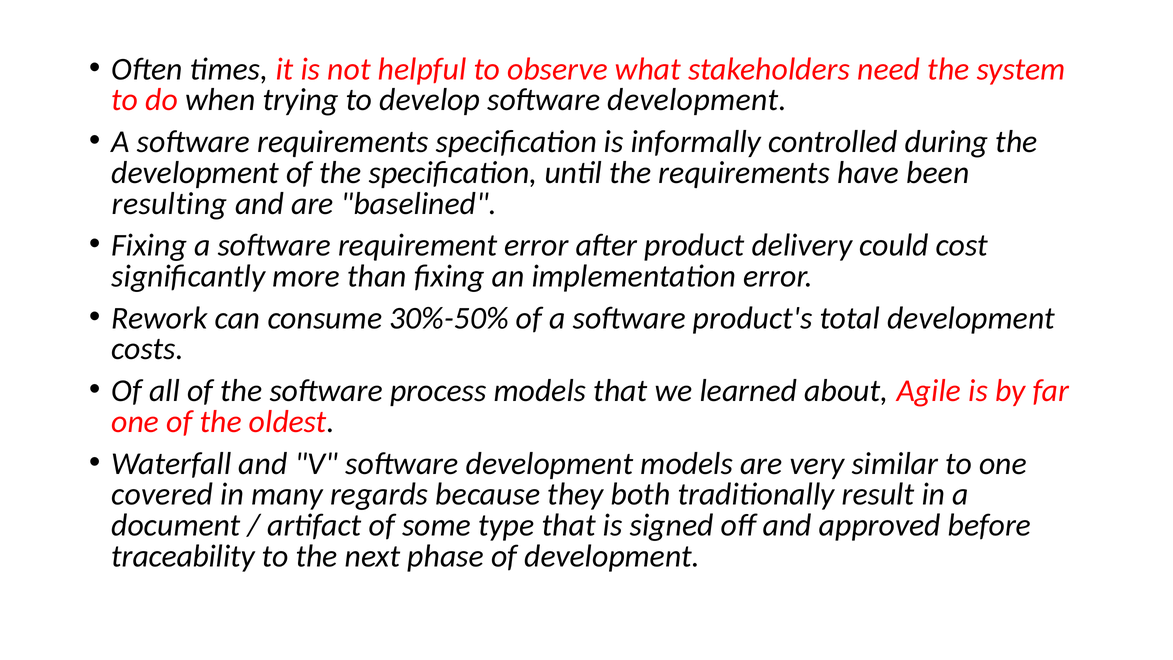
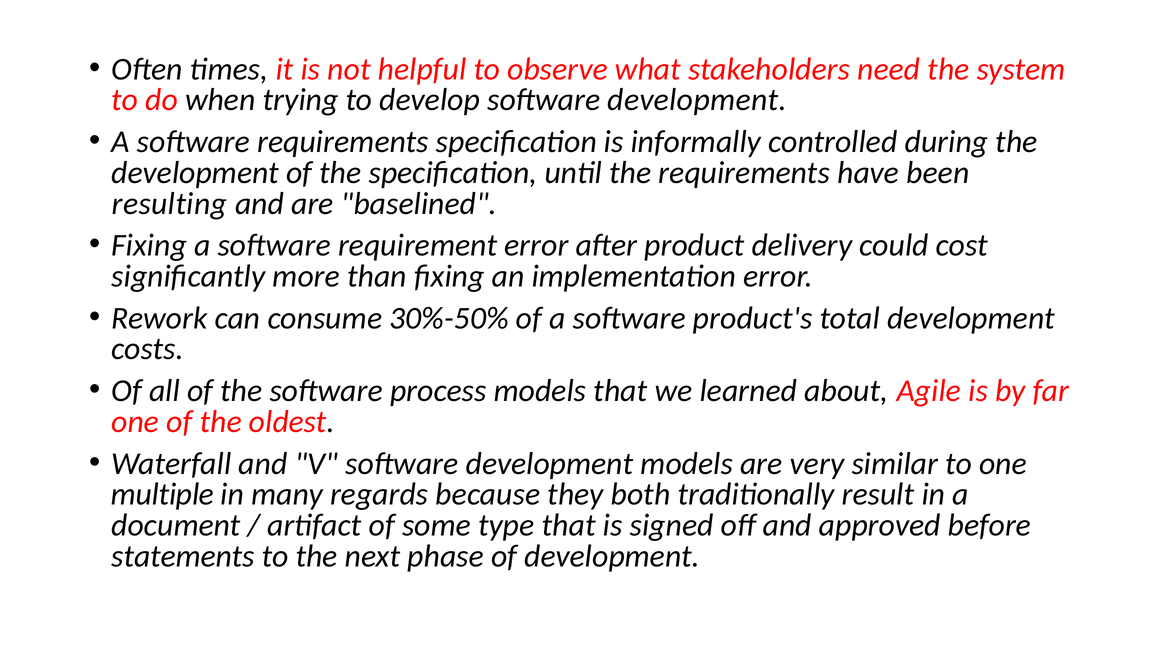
covered: covered -> multiple
traceability: traceability -> statements
